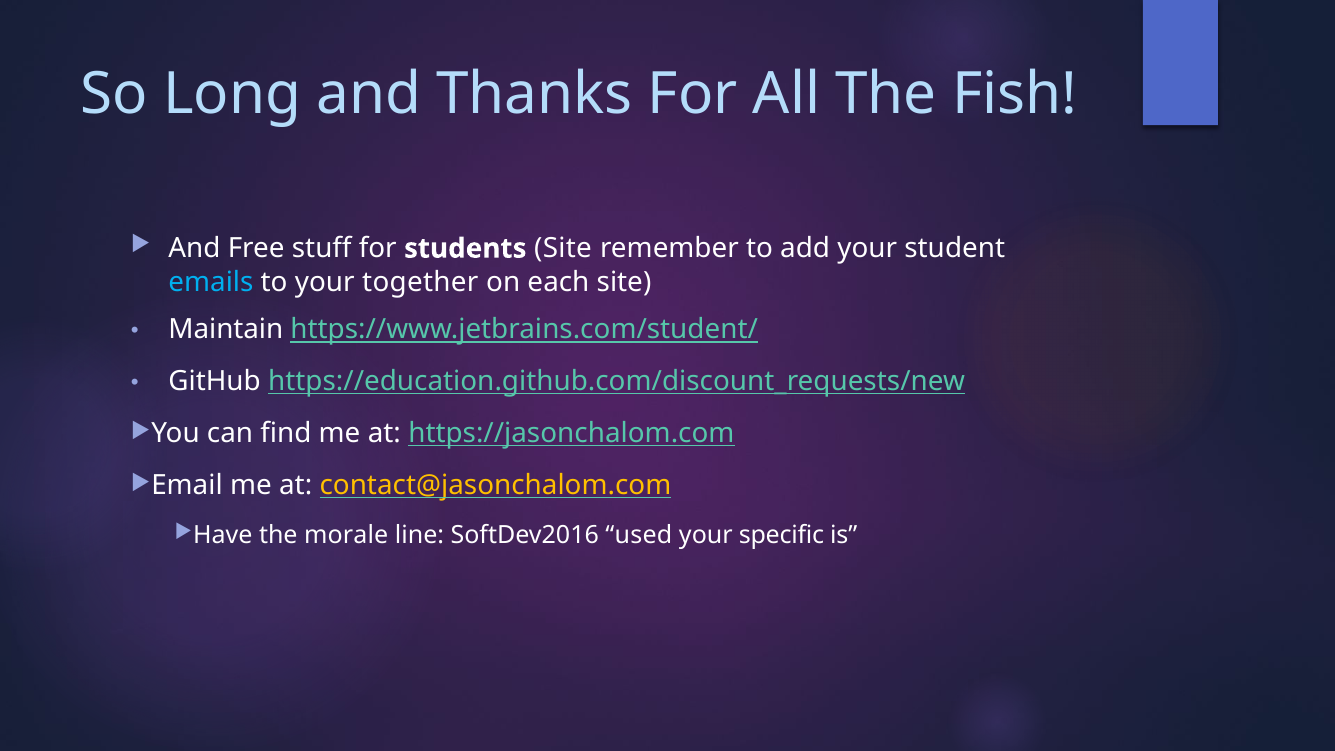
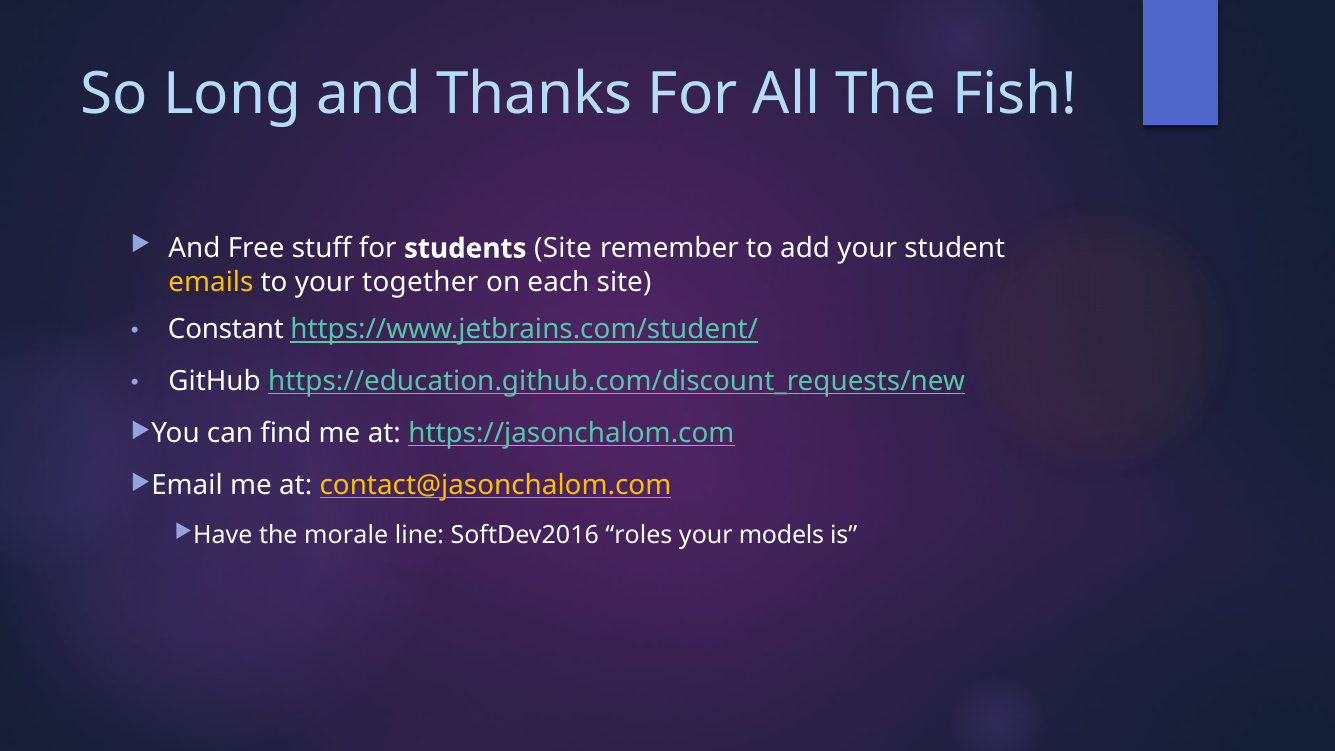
emails colour: light blue -> yellow
Maintain: Maintain -> Constant
used: used -> roles
specific: specific -> models
